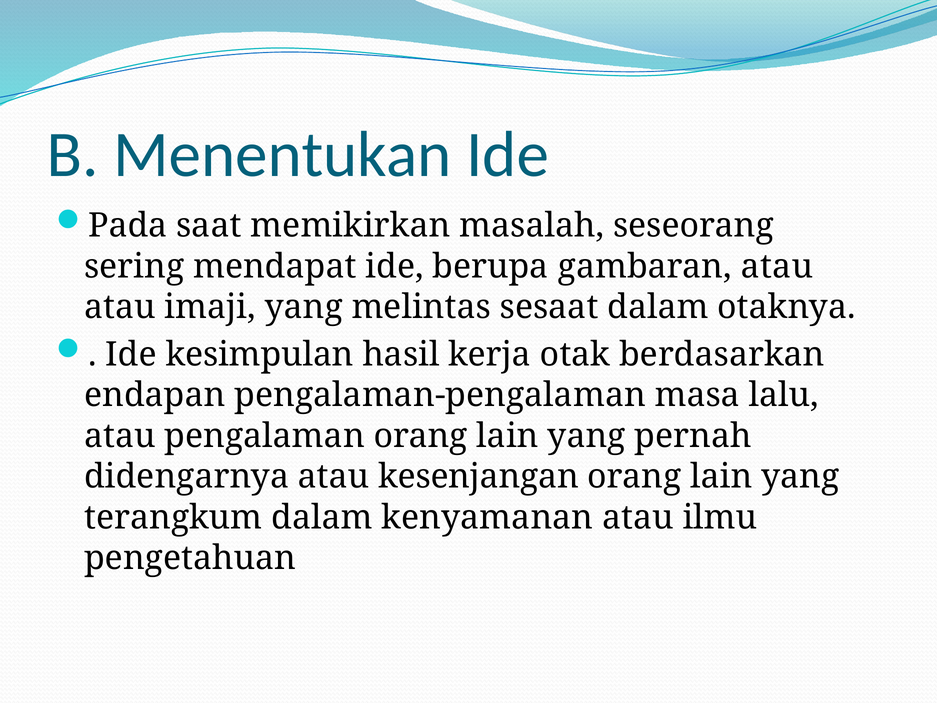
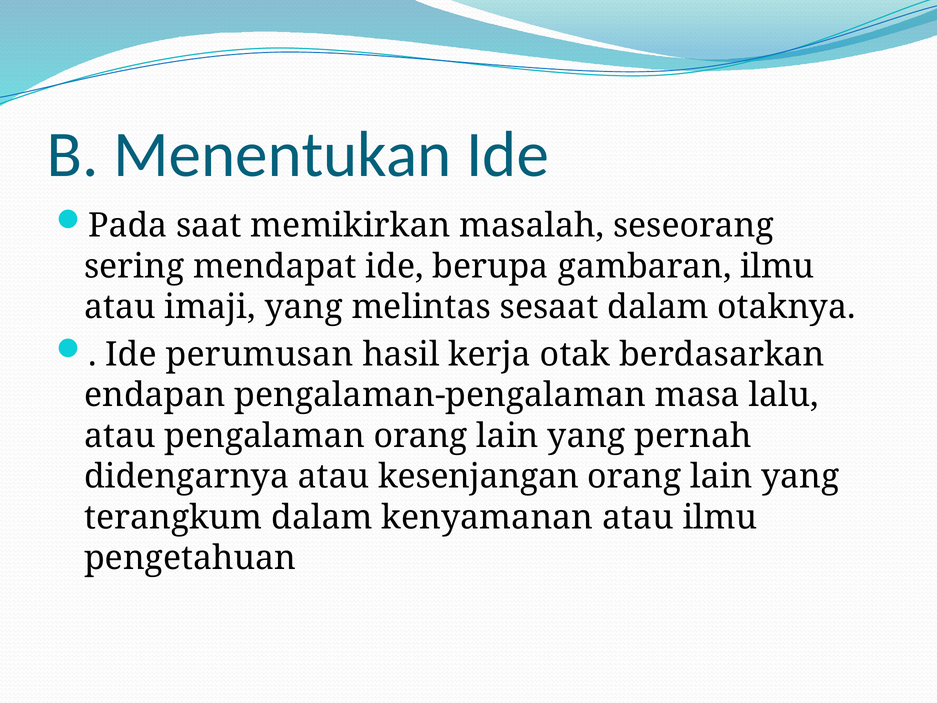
gambaran atau: atau -> ilmu
kesimpulan: kesimpulan -> perumusan
